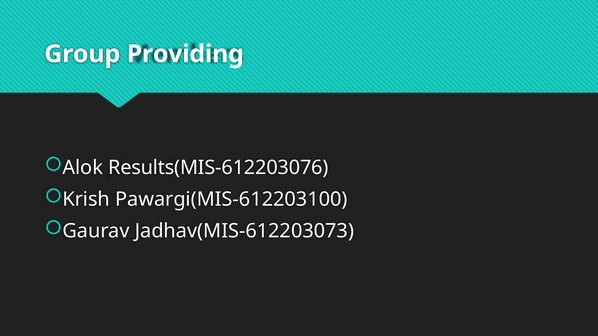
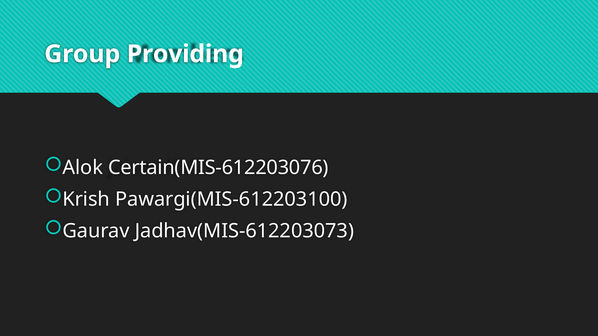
Results(MIS-612203076: Results(MIS-612203076 -> Certain(MIS-612203076
